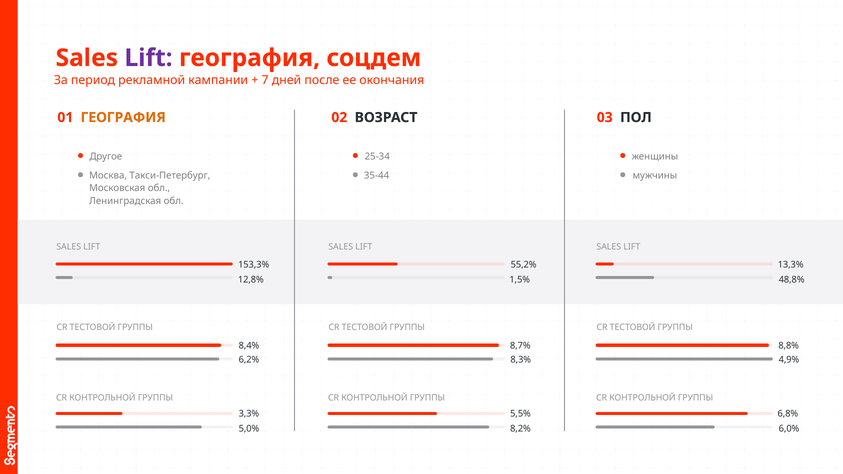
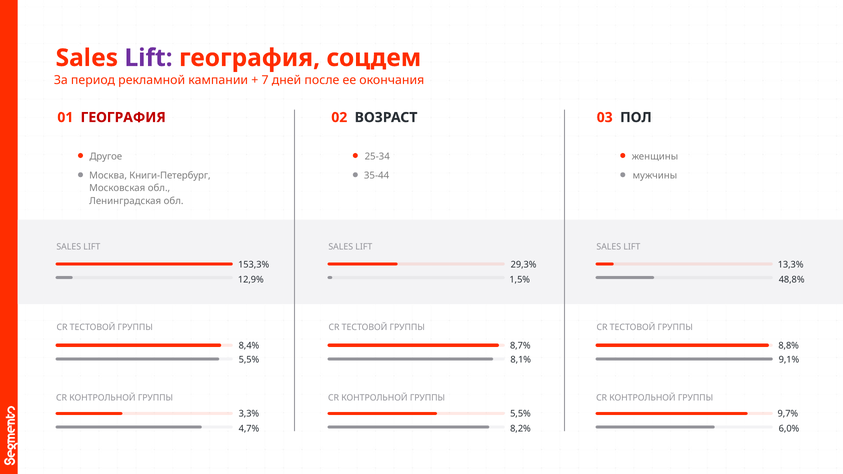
ГЕОГРАФИЯ at (123, 118) colour: orange -> red
Такси-Петербург: Такси-Петербург -> Книги-Петербург
55,2%: 55,2% -> 29,3%
12,8%: 12,8% -> 12,9%
6,2% at (249, 360): 6,2% -> 5,5%
8,3%: 8,3% -> 8,1%
4,9%: 4,9% -> 9,1%
6,8%: 6,8% -> 9,7%
5,0%: 5,0% -> 4,7%
